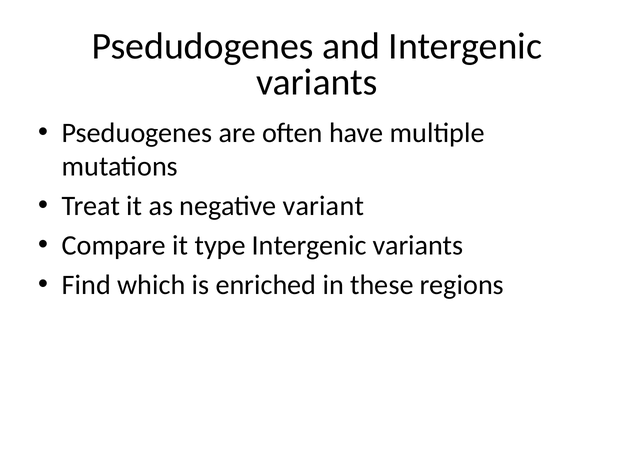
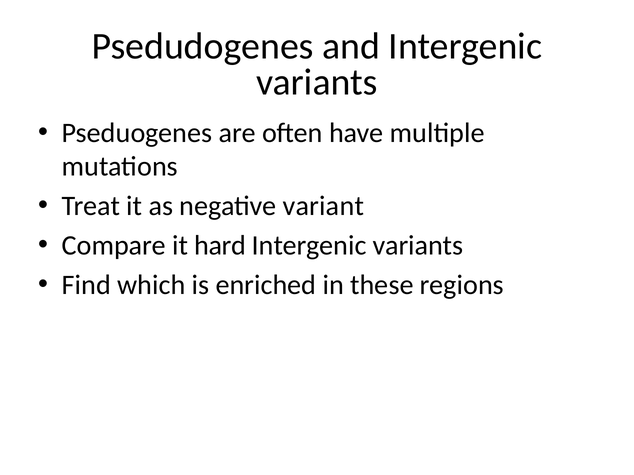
type: type -> hard
